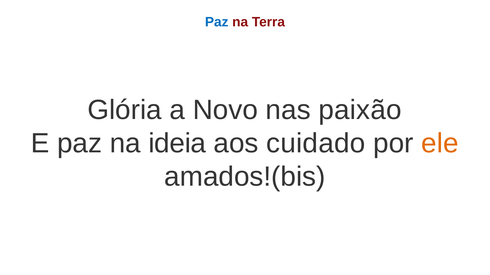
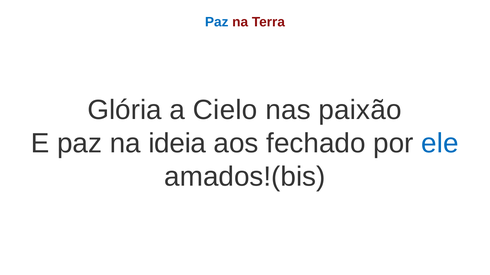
Novo: Novo -> Cielo
cuidado: cuidado -> fechado
ele colour: orange -> blue
